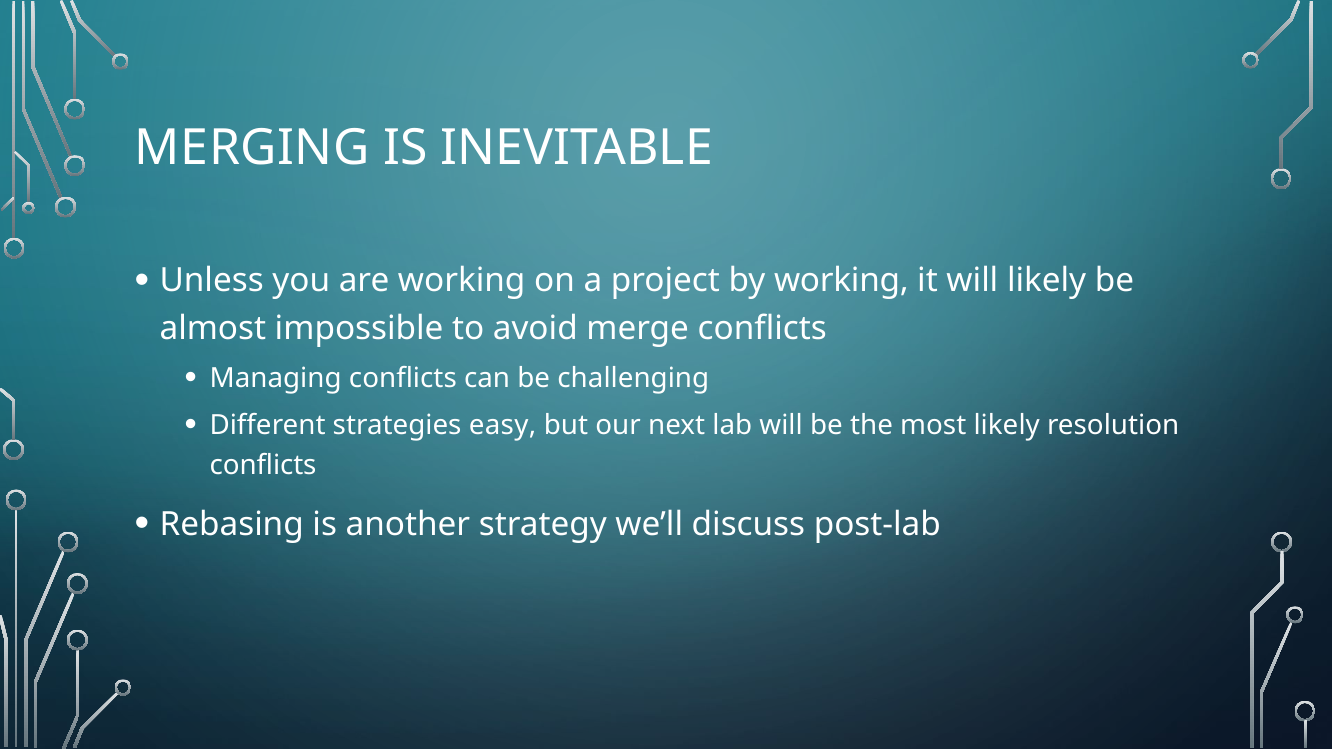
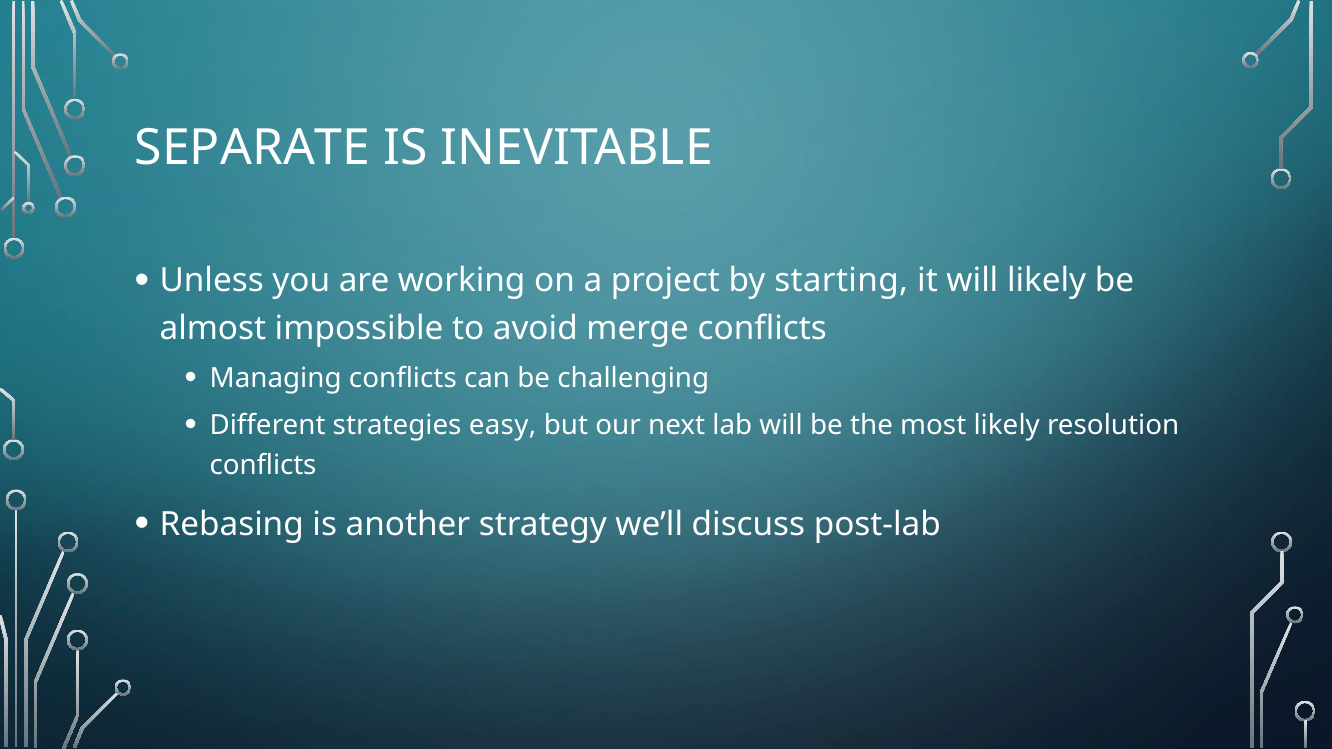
MERGING: MERGING -> SEPARATE
by working: working -> starting
